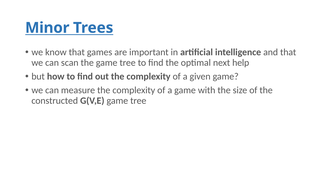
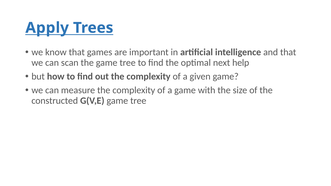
Minor: Minor -> Apply
